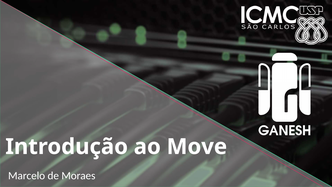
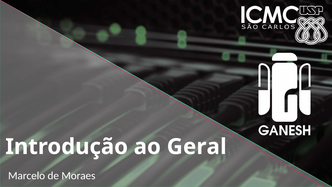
Move: Move -> Geral
